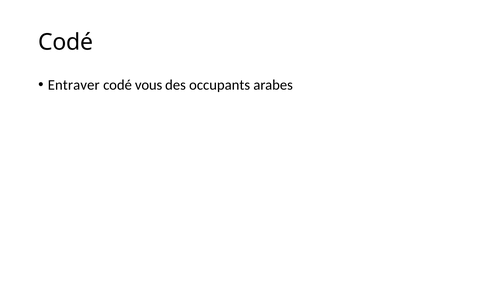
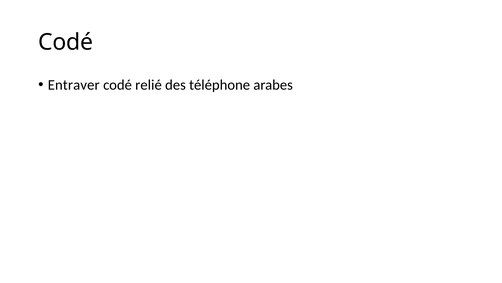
vous: vous -> relié
occupants: occupants -> téléphone
